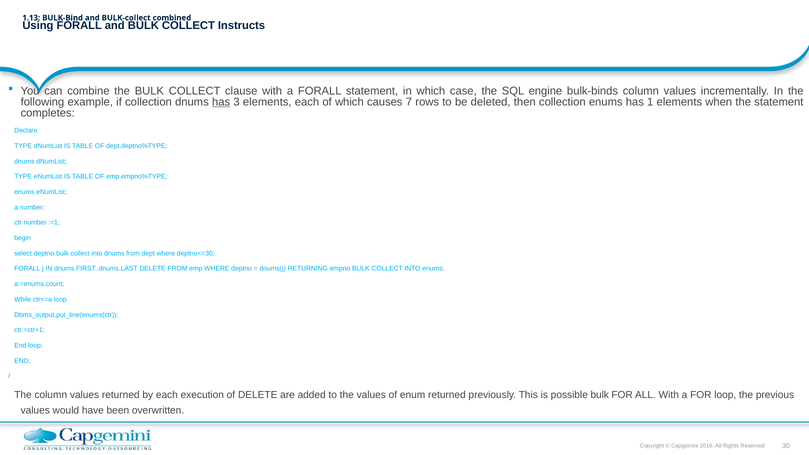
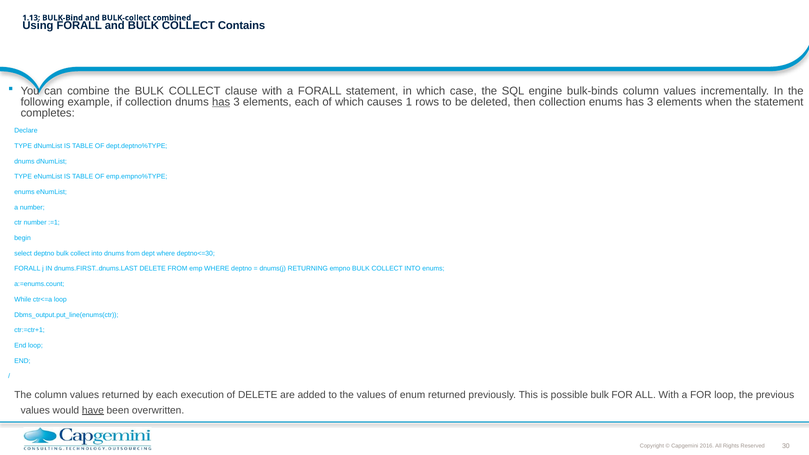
Instructs: Instructs -> Contains
7: 7 -> 1
enums has 1: 1 -> 3
have underline: none -> present
